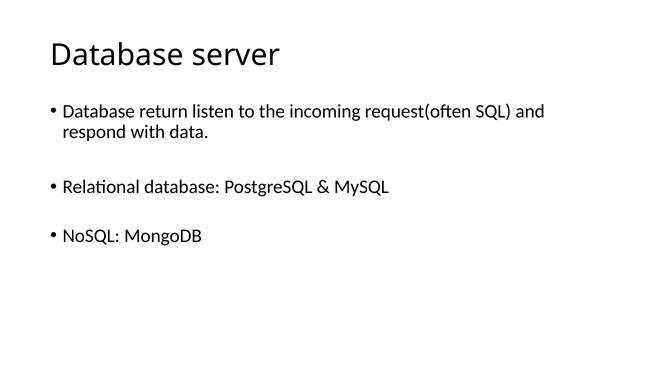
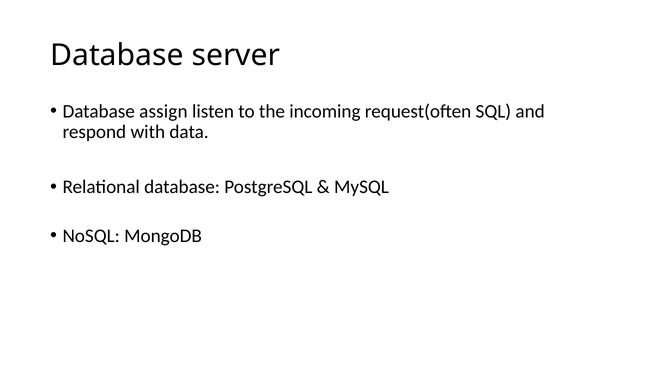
return: return -> assign
